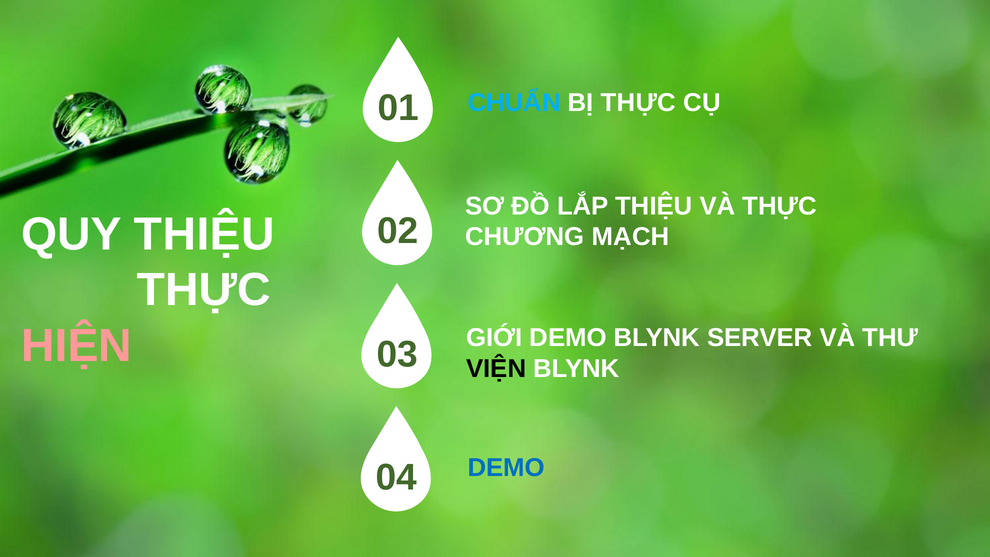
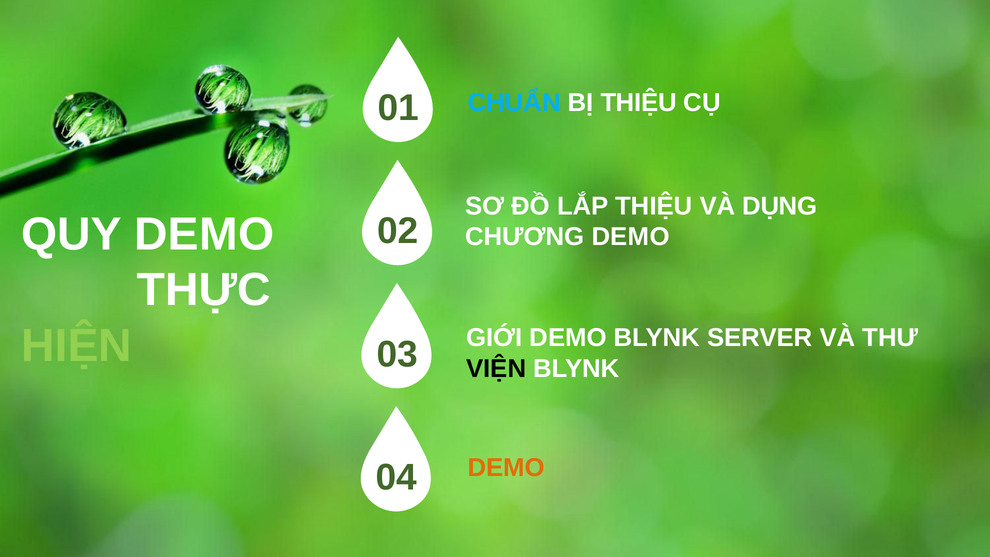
BỊ THỰC: THỰC -> THIỆU
VÀ THỰC: THỰC -> DỤNG
QUY THIỆU: THIỆU -> DEMO
CHƯƠNG MẠCH: MẠCH -> DEMO
HIỆN colour: pink -> light green
DEMO at (506, 468) colour: blue -> orange
